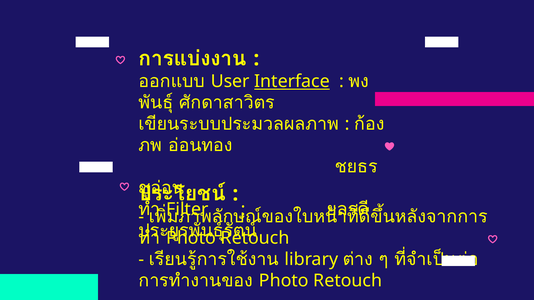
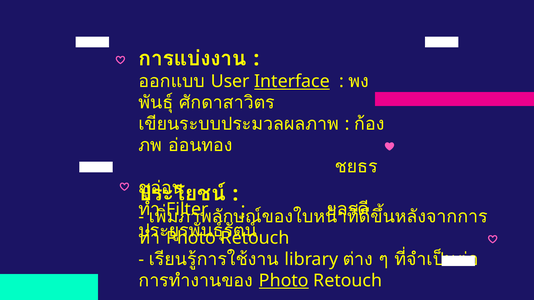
Photo at (284, 281) underline: none -> present
